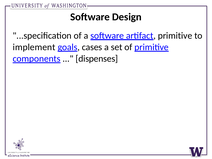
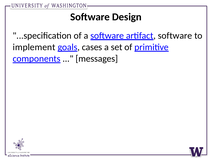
artifact primitive: primitive -> software
dispenses: dispenses -> messages
